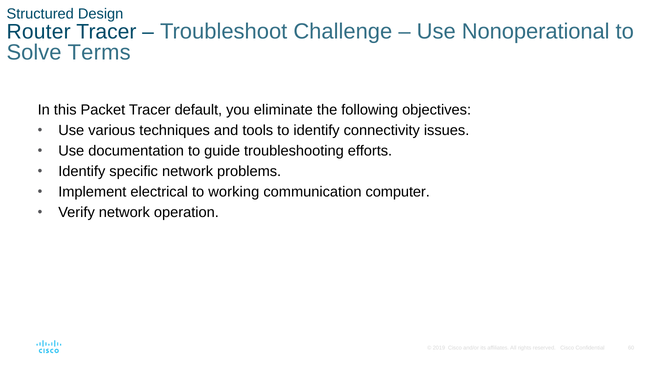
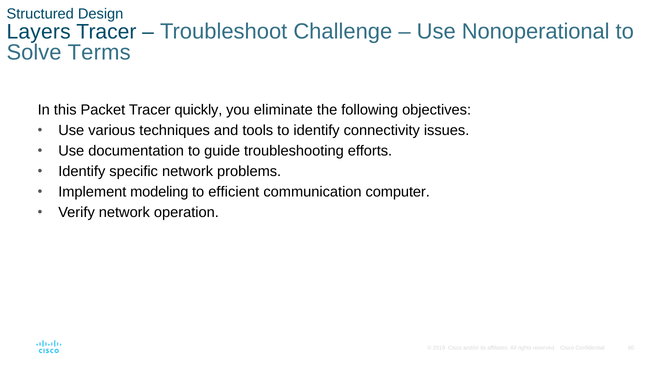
Router: Router -> Layers
default: default -> quickly
electrical: electrical -> modeling
working: working -> efficient
